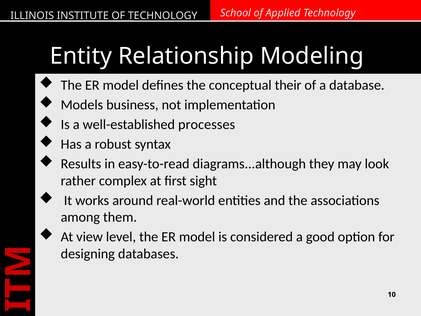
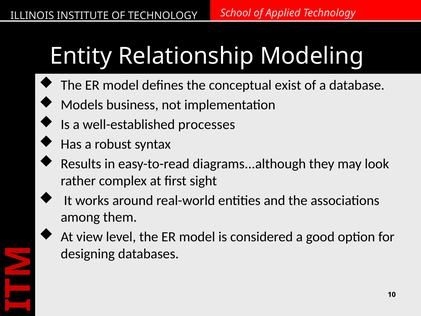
their: their -> exist
